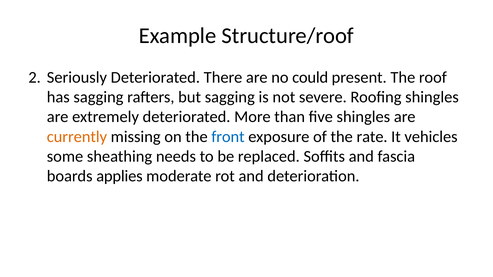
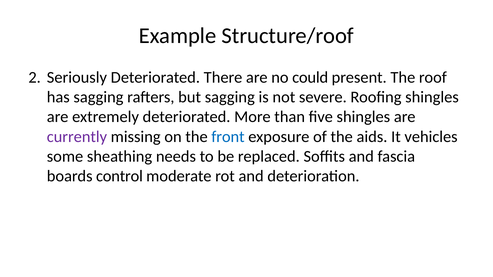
currently colour: orange -> purple
rate: rate -> aids
applies: applies -> control
